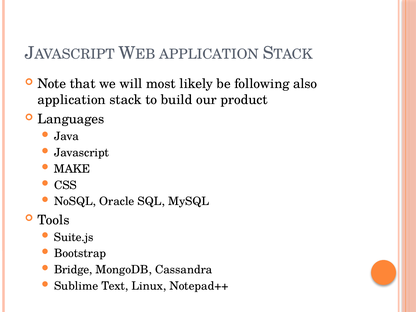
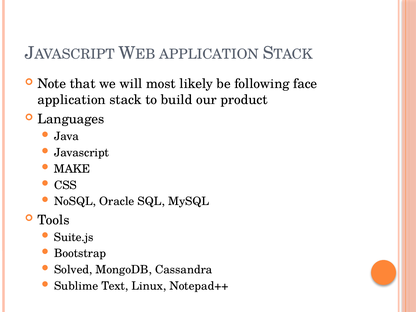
also: also -> face
Bridge: Bridge -> Solved
